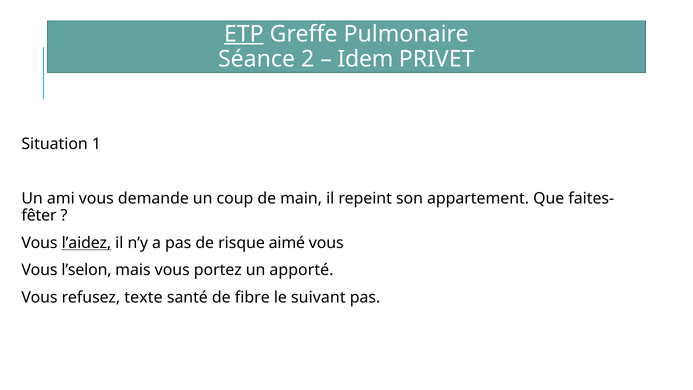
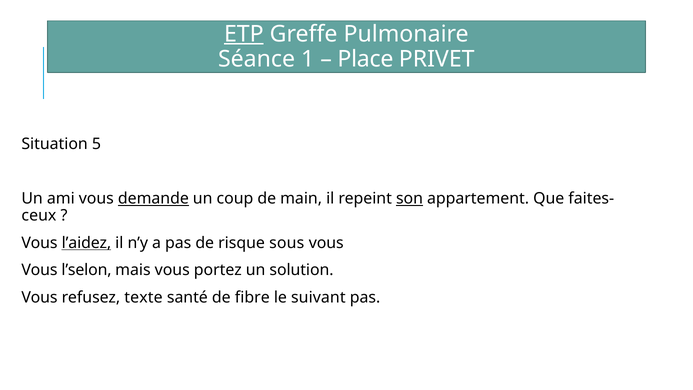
2: 2 -> 1
Idem: Idem -> Place
1: 1 -> 5
demande underline: none -> present
son underline: none -> present
fêter: fêter -> ceux
aimé: aimé -> sous
apporté: apporté -> solution
